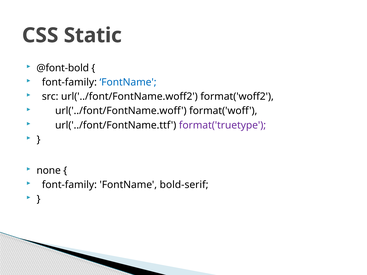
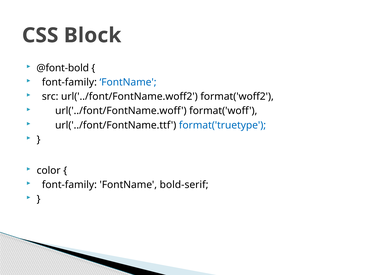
Static: Static -> Block
format('truetype colour: purple -> blue
none: none -> color
